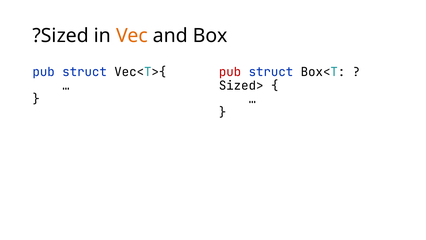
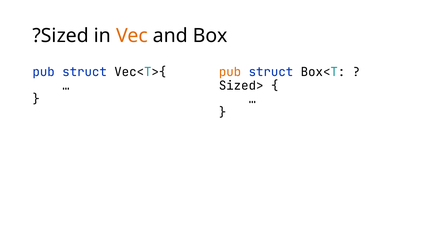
pub at (230, 72) colour: red -> orange
